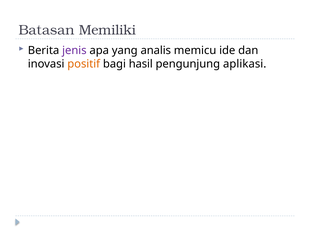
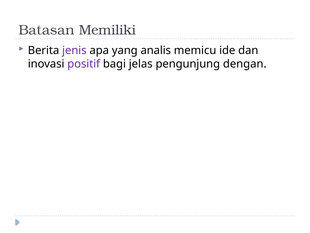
positif colour: orange -> purple
hasil: hasil -> jelas
aplikasi: aplikasi -> dengan
